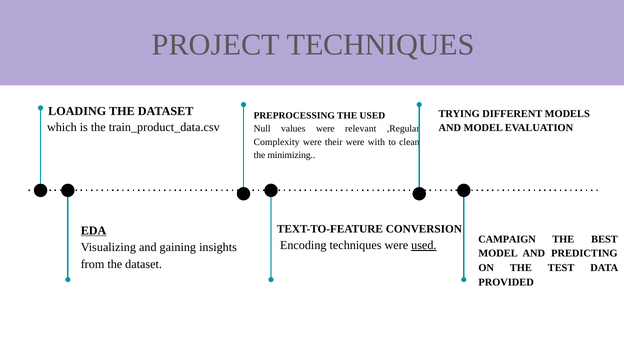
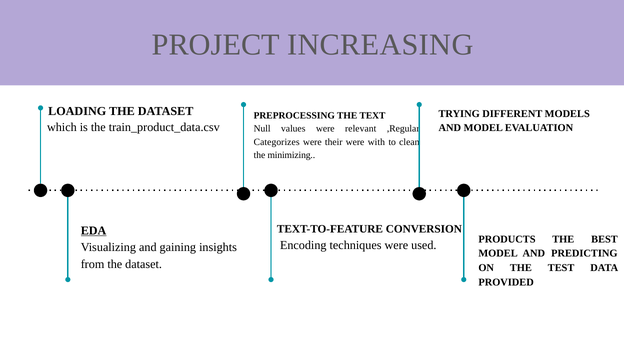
TECHNIQUES at (381, 45): TECHNIQUES -> INCREASING
THE USED: USED -> TEXT
Complexity: Complexity -> Categorizes
CAMPAIGN: CAMPAIGN -> PRODUCTS
used at (424, 245) underline: present -> none
